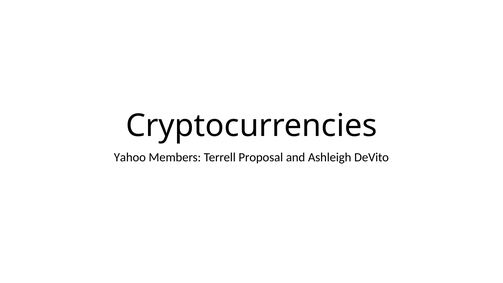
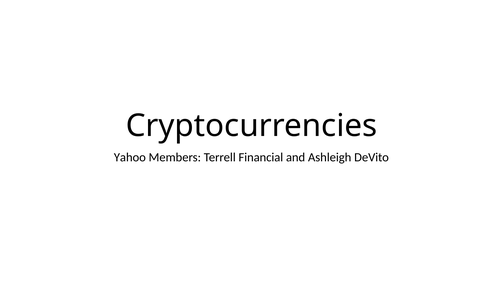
Proposal: Proposal -> Financial
